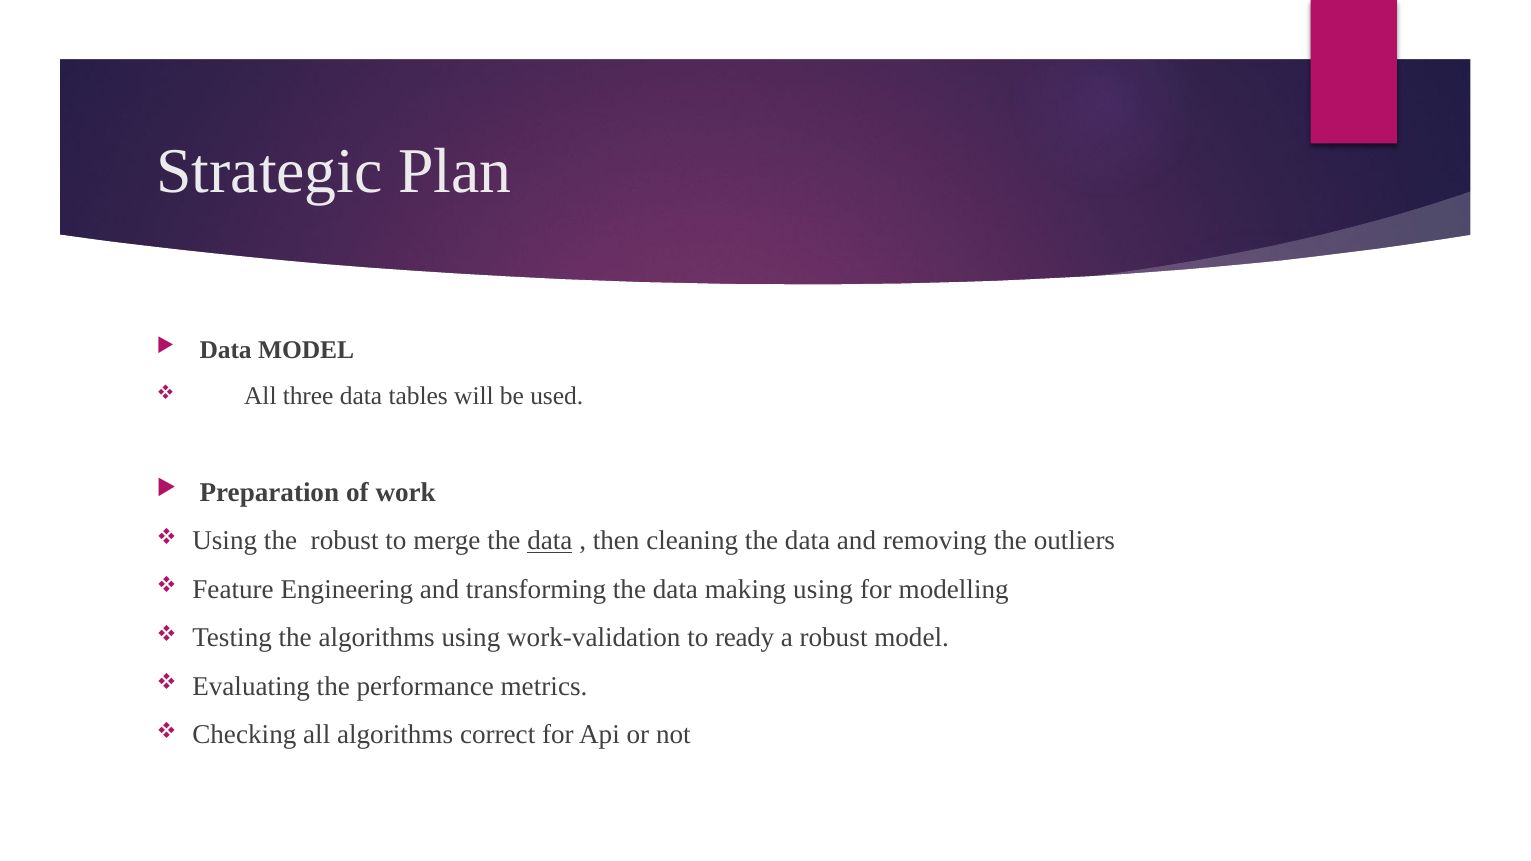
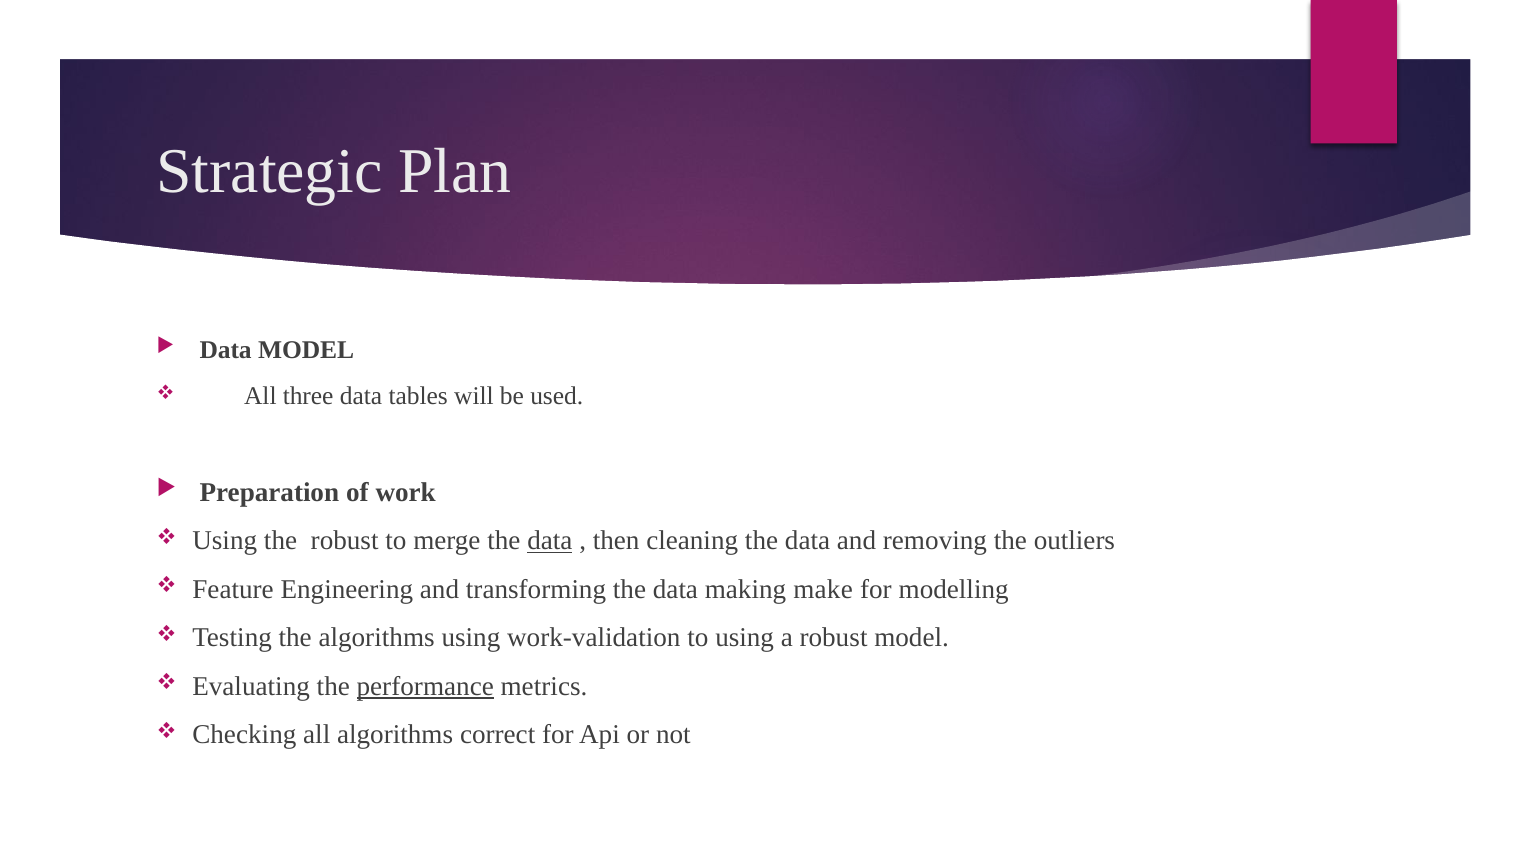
making using: using -> make
to ready: ready -> using
performance underline: none -> present
